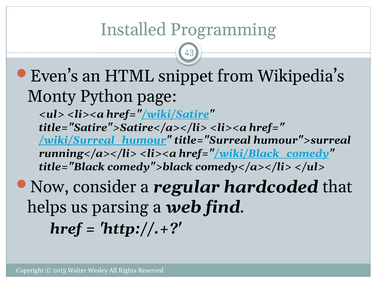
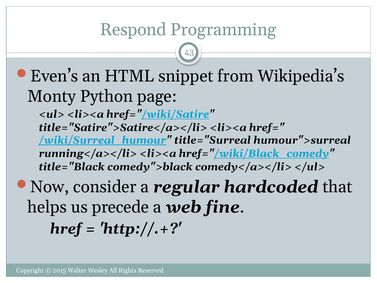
Installed: Installed -> Respond
parsing: parsing -> precede
find: find -> fine
